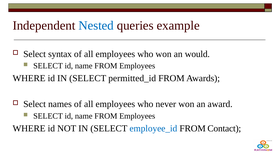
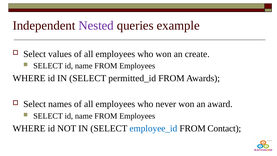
Nested colour: blue -> purple
syntax: syntax -> values
would: would -> create
